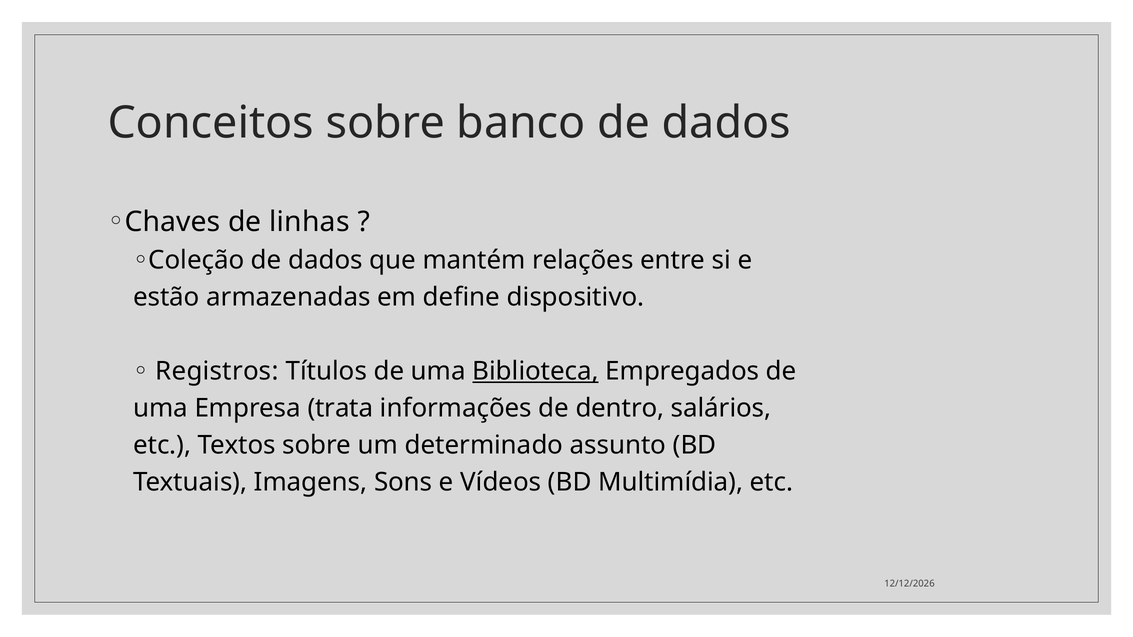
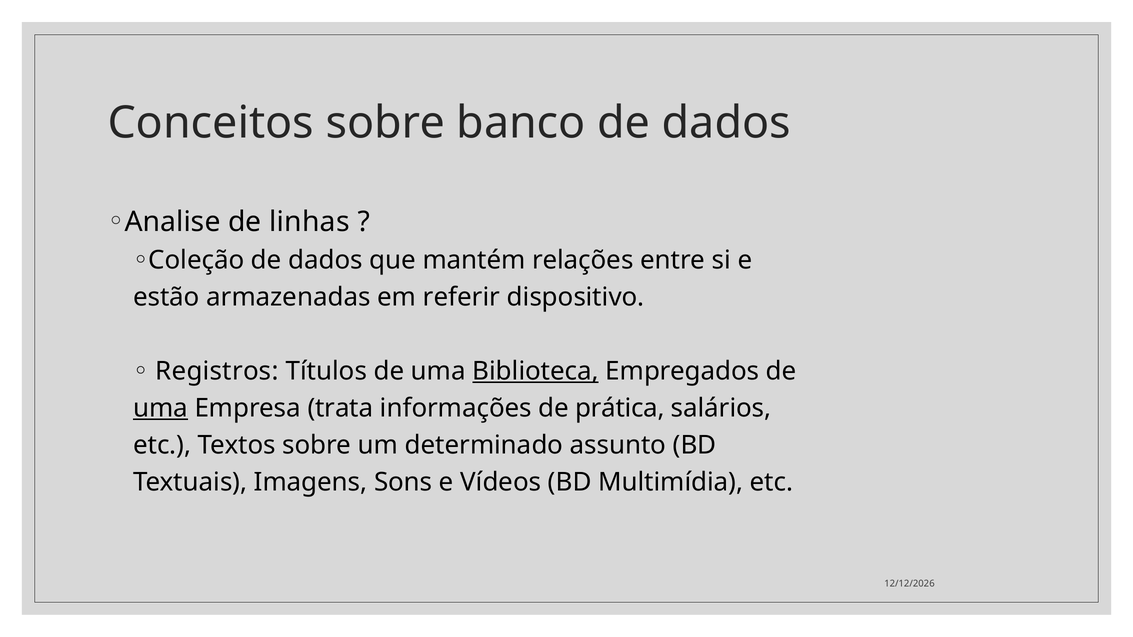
Chaves: Chaves -> Analise
define: define -> referir
uma at (161, 408) underline: none -> present
dentro: dentro -> prática
